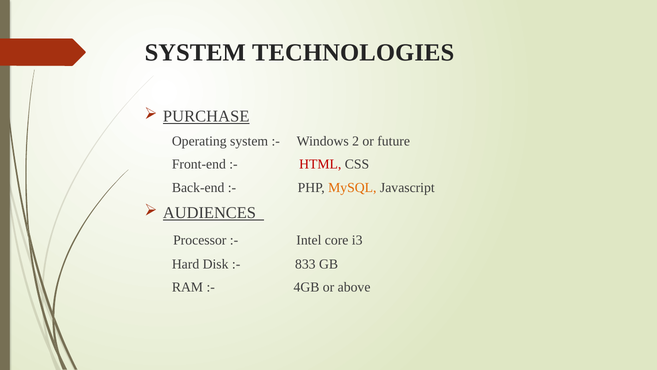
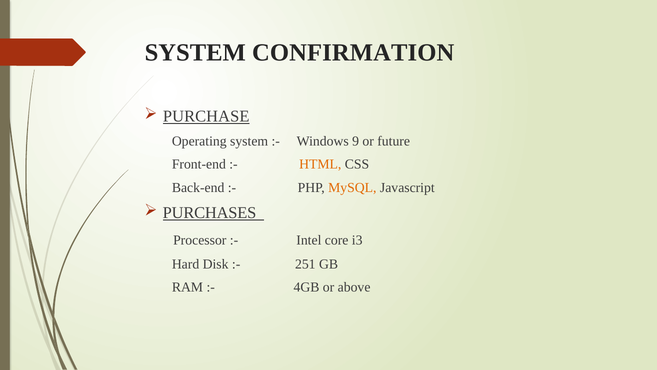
TECHNOLOGIES: TECHNOLOGIES -> CONFIRMATION
2: 2 -> 9
HTML colour: red -> orange
AUDIENCES: AUDIENCES -> PURCHASES
833: 833 -> 251
